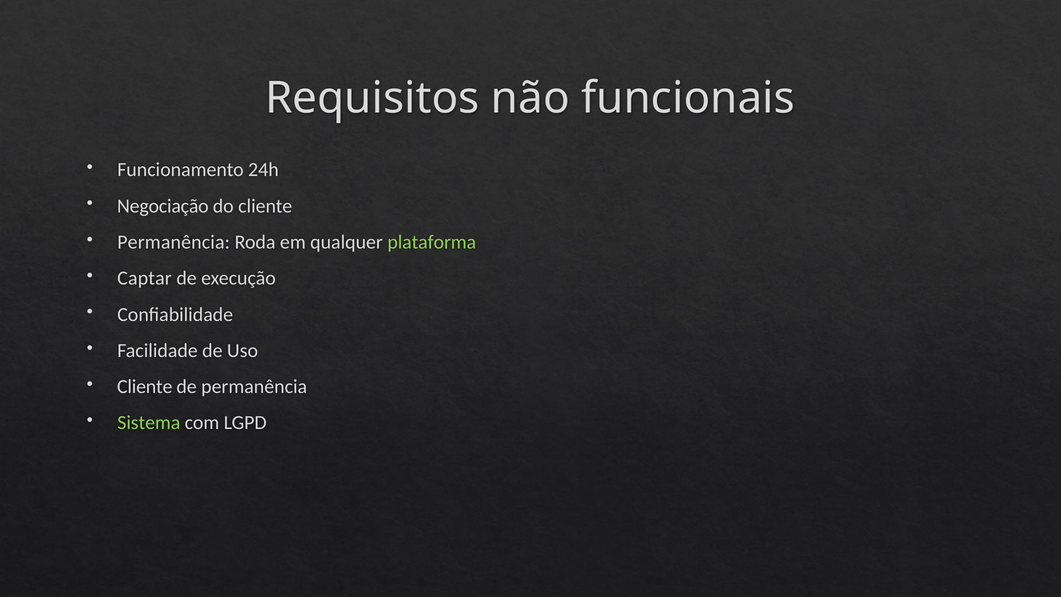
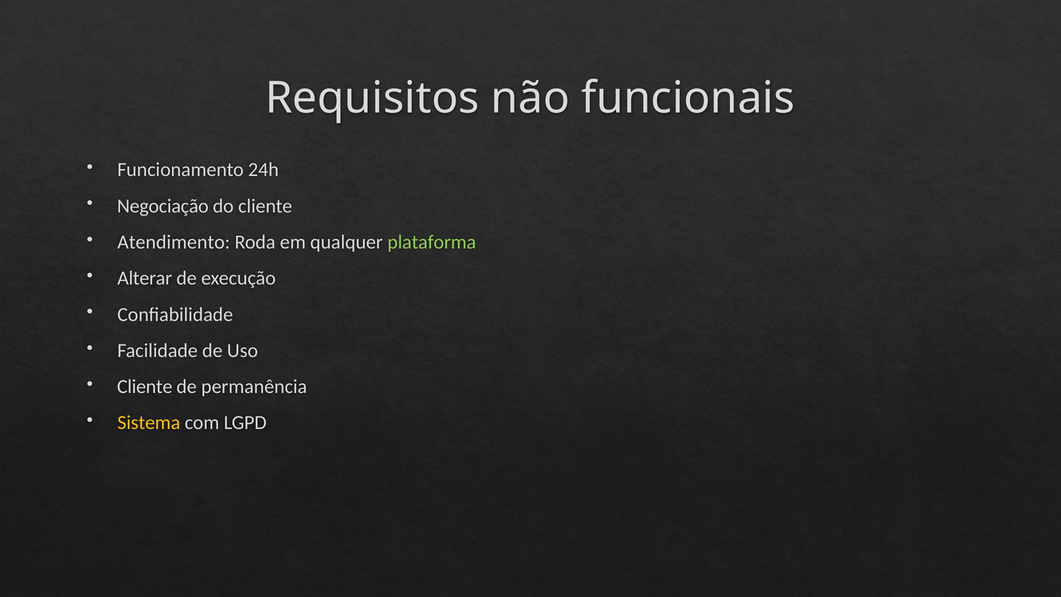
Permanência at (174, 242): Permanência -> Atendimento
Captar: Captar -> Alterar
Sistema colour: light green -> yellow
